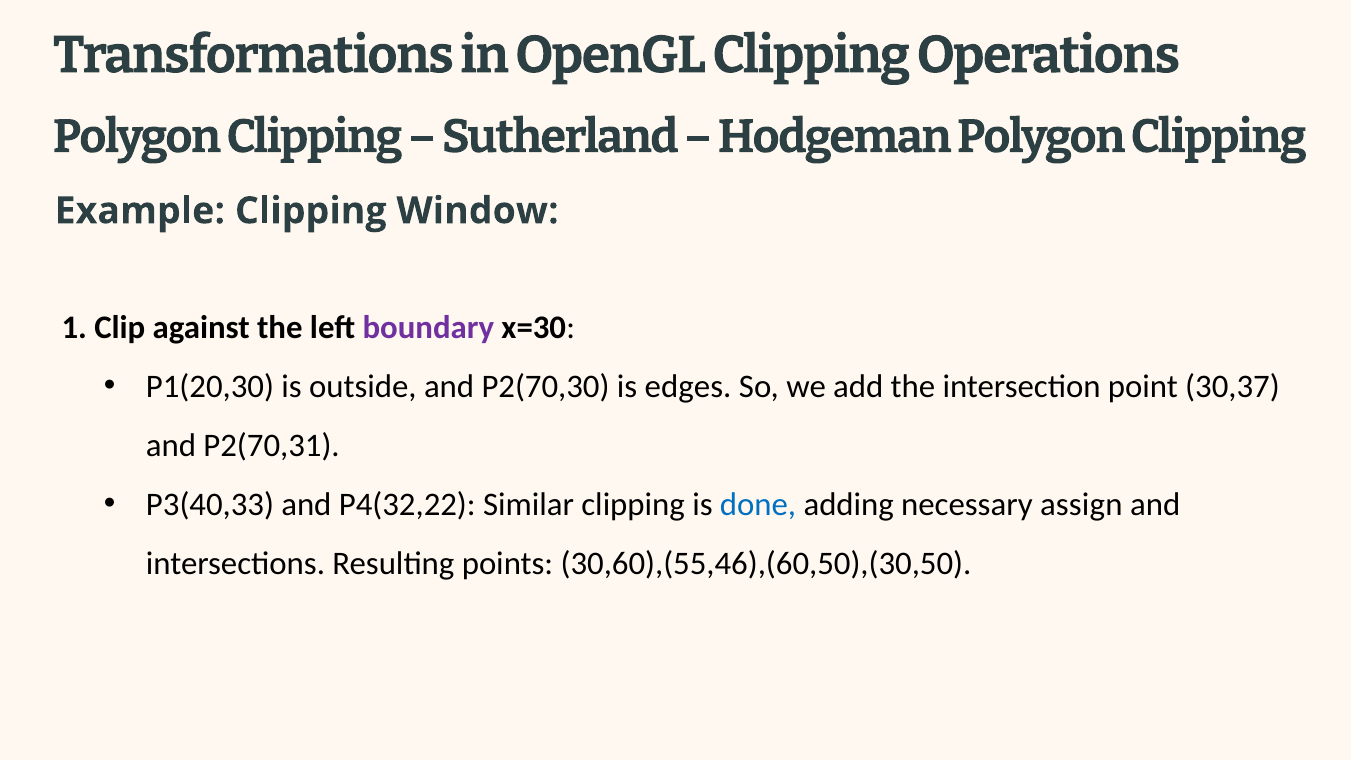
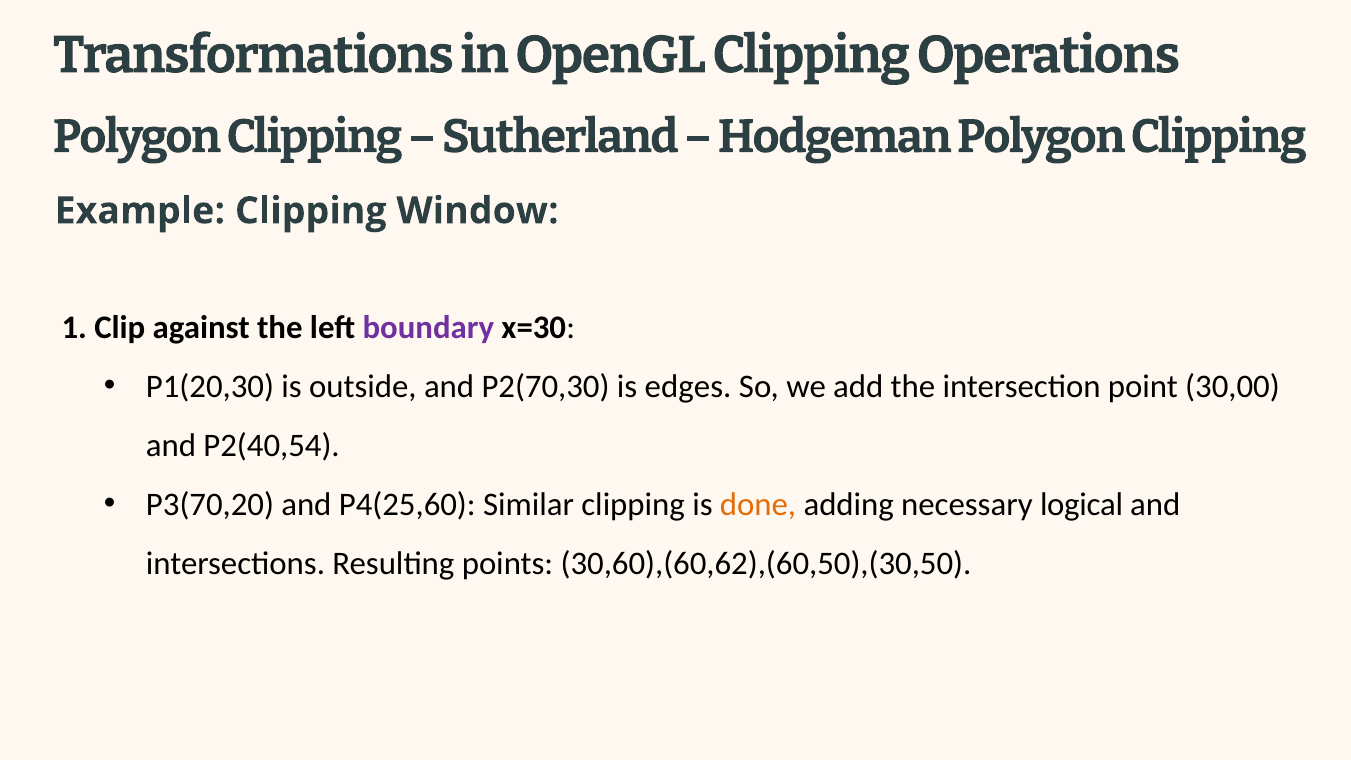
30,37: 30,37 -> 30,00
P2(70,31: P2(70,31 -> P2(40,54
P3(40,33: P3(40,33 -> P3(70,20
P4(32,22: P4(32,22 -> P4(25,60
done colour: blue -> orange
assign: assign -> logical
30,60),(55,46),(60,50),(30,50: 30,60),(55,46),(60,50),(30,50 -> 30,60),(60,62),(60,50),(30,50
